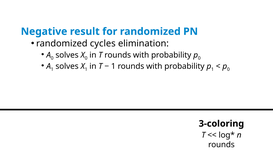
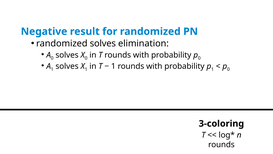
randomized cycles: cycles -> solves
